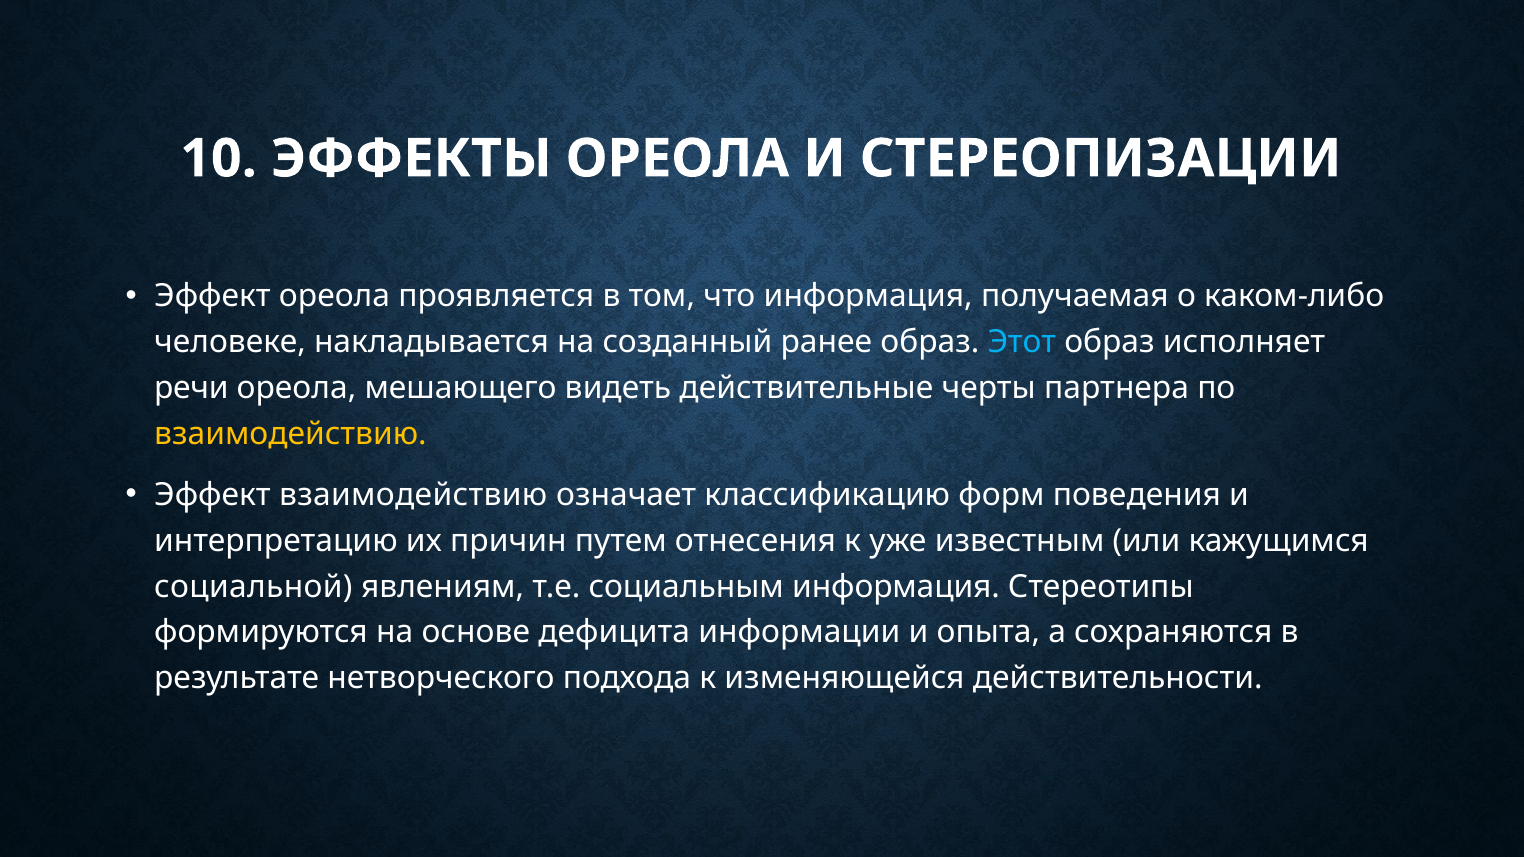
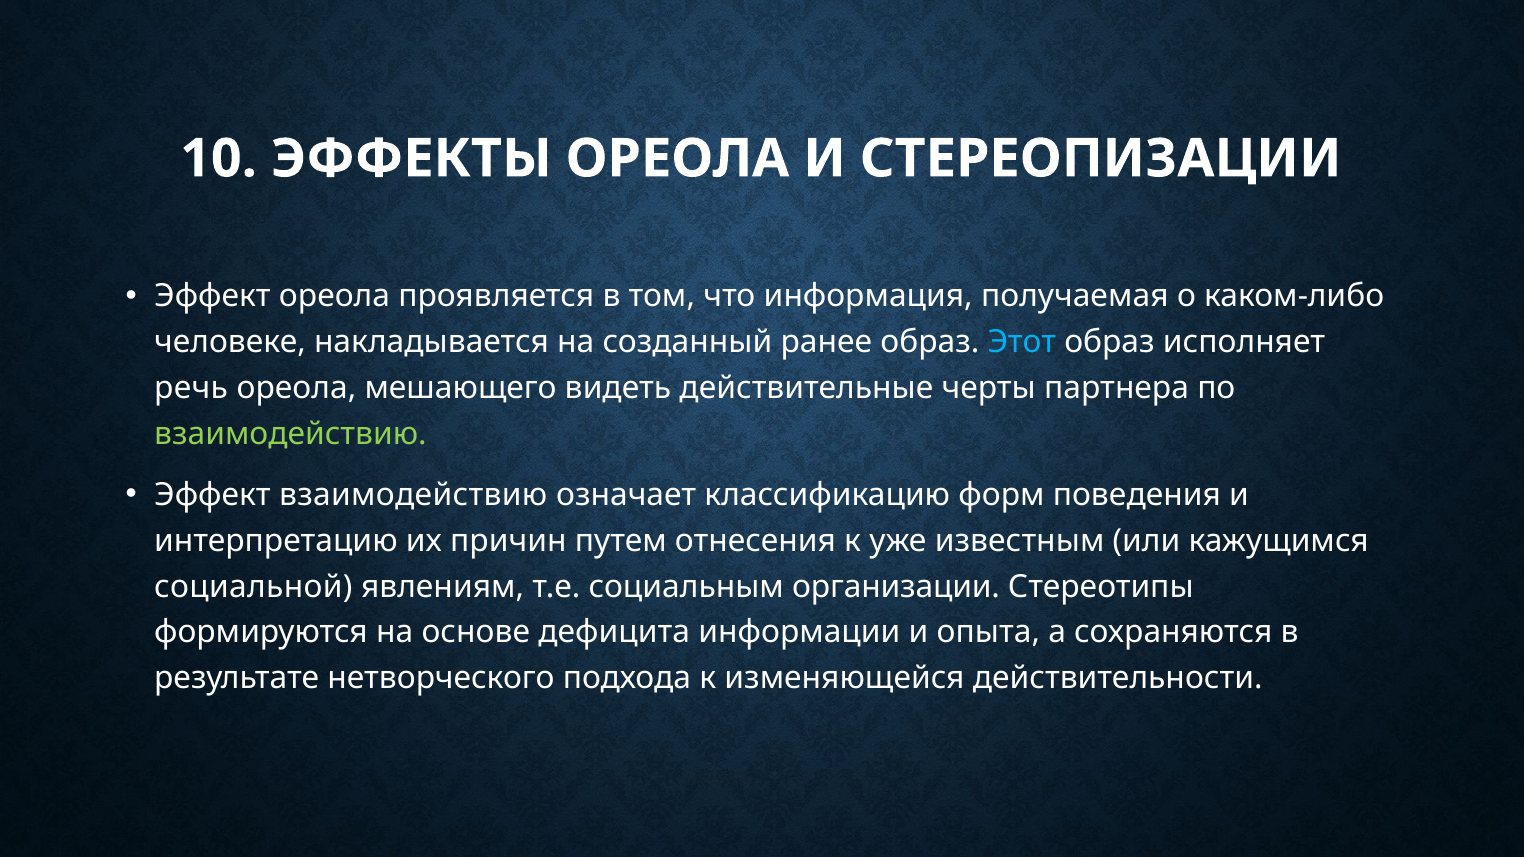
речи: речи -> речь
взаимодействию at (290, 434) colour: yellow -> light green
социальным информация: информация -> организации
